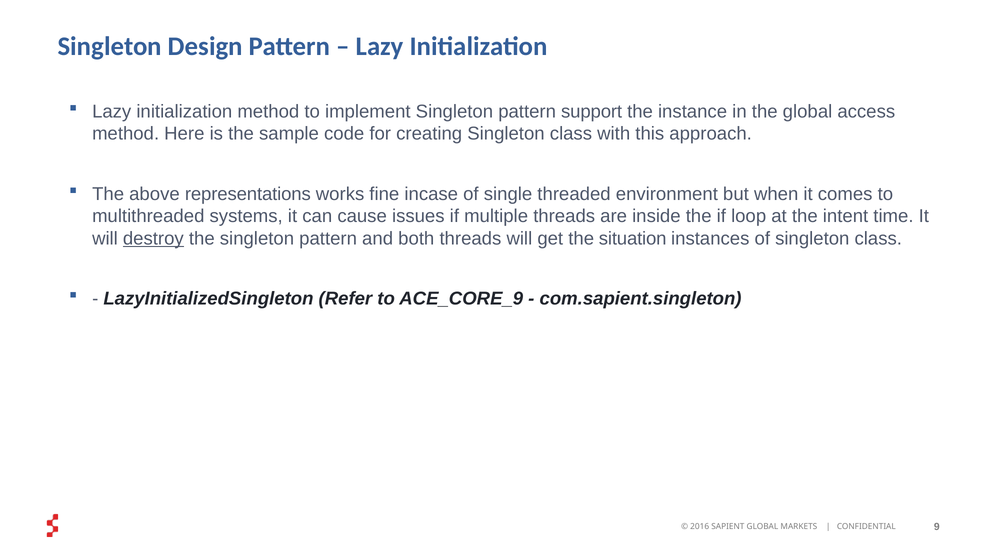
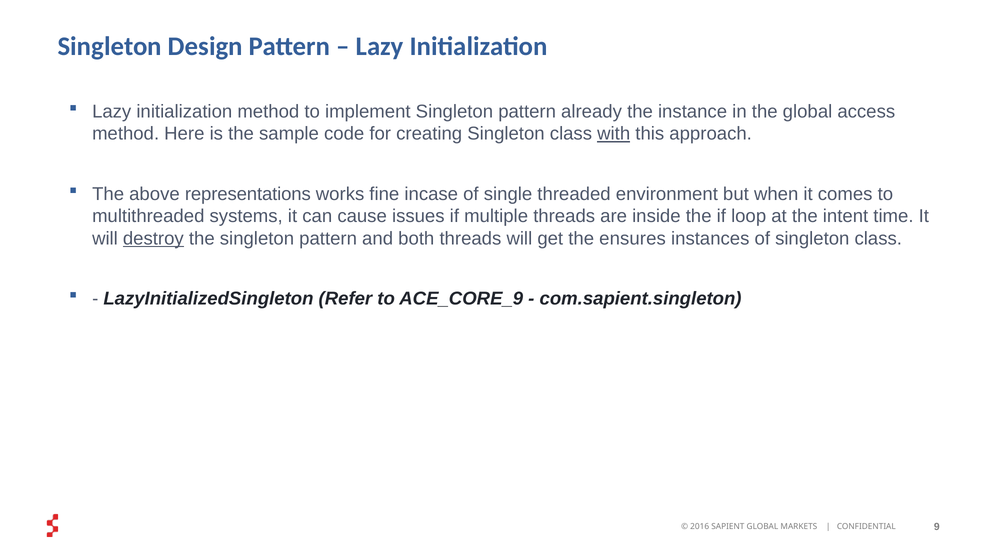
support: support -> already
with underline: none -> present
situation: situation -> ensures
